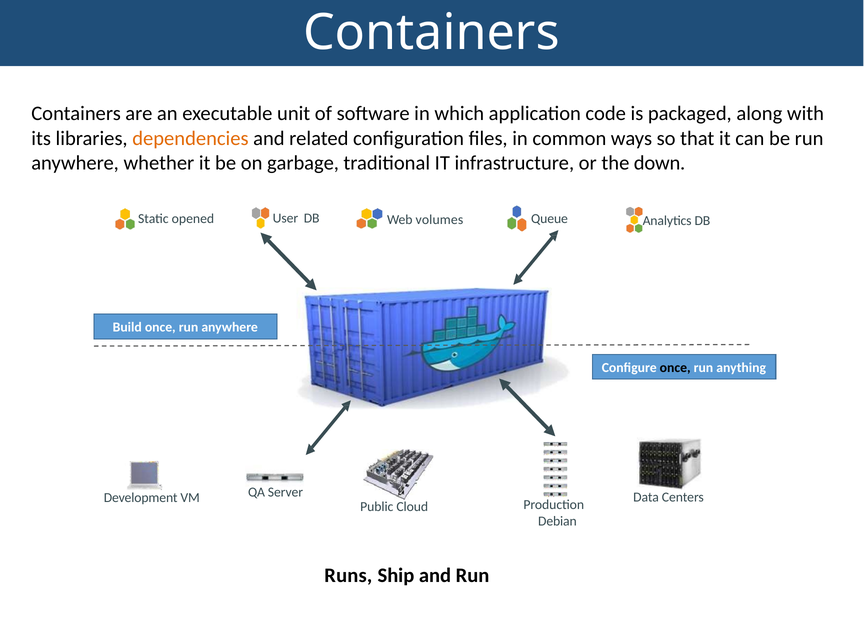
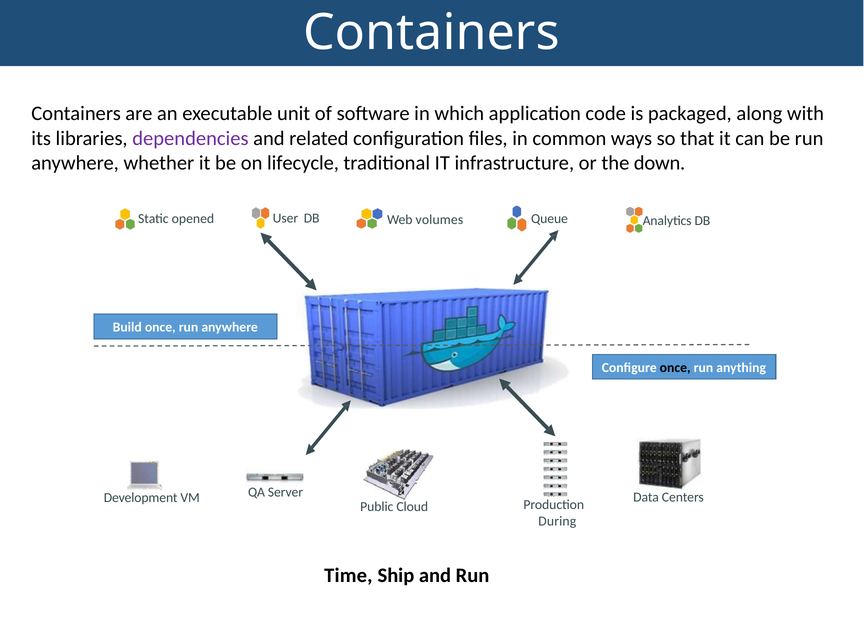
dependencies colour: orange -> purple
garbage: garbage -> lifecycle
Debian: Debian -> During
Runs: Runs -> Time
